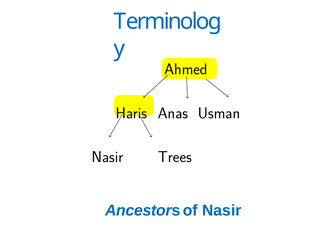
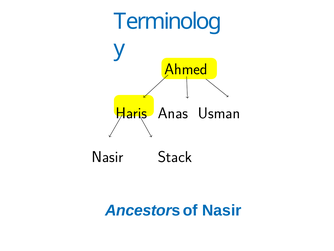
Trees: Trees -> Stack
